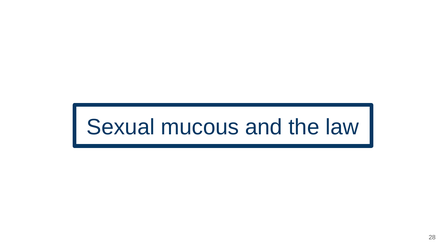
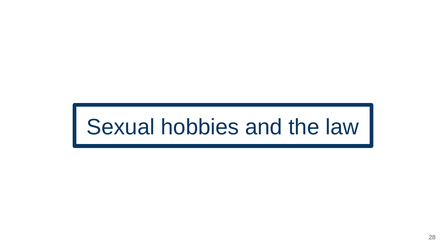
mucous: mucous -> hobbies
